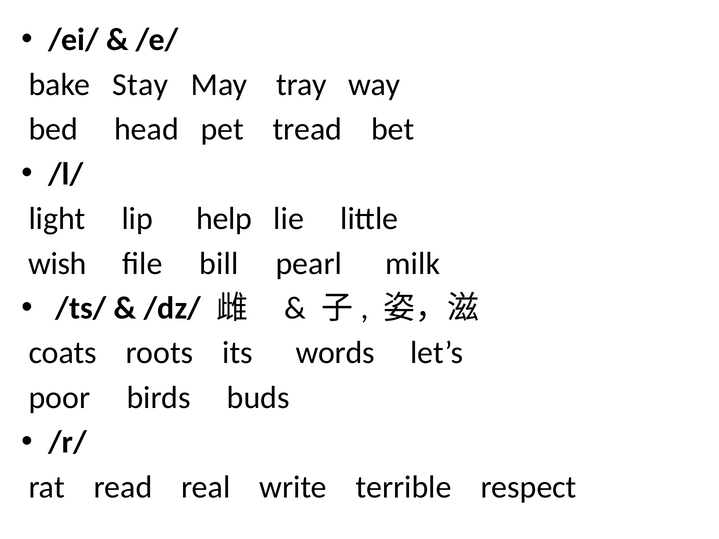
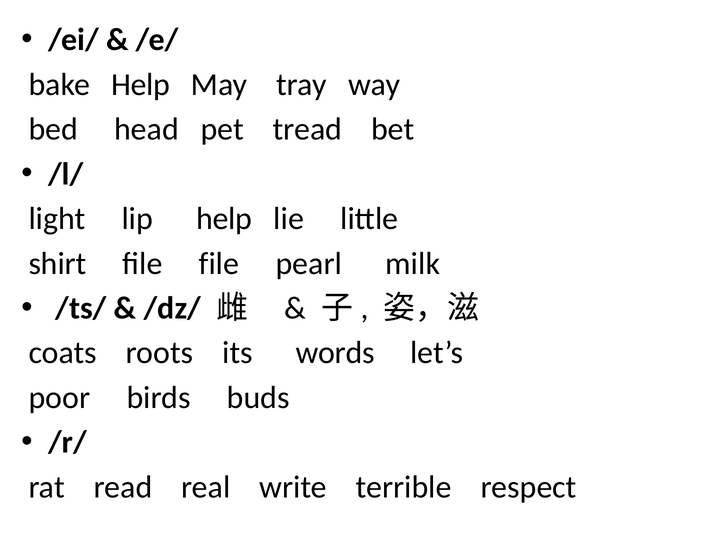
bake Stay: Stay -> Help
wish: wish -> shirt
file bill: bill -> file
